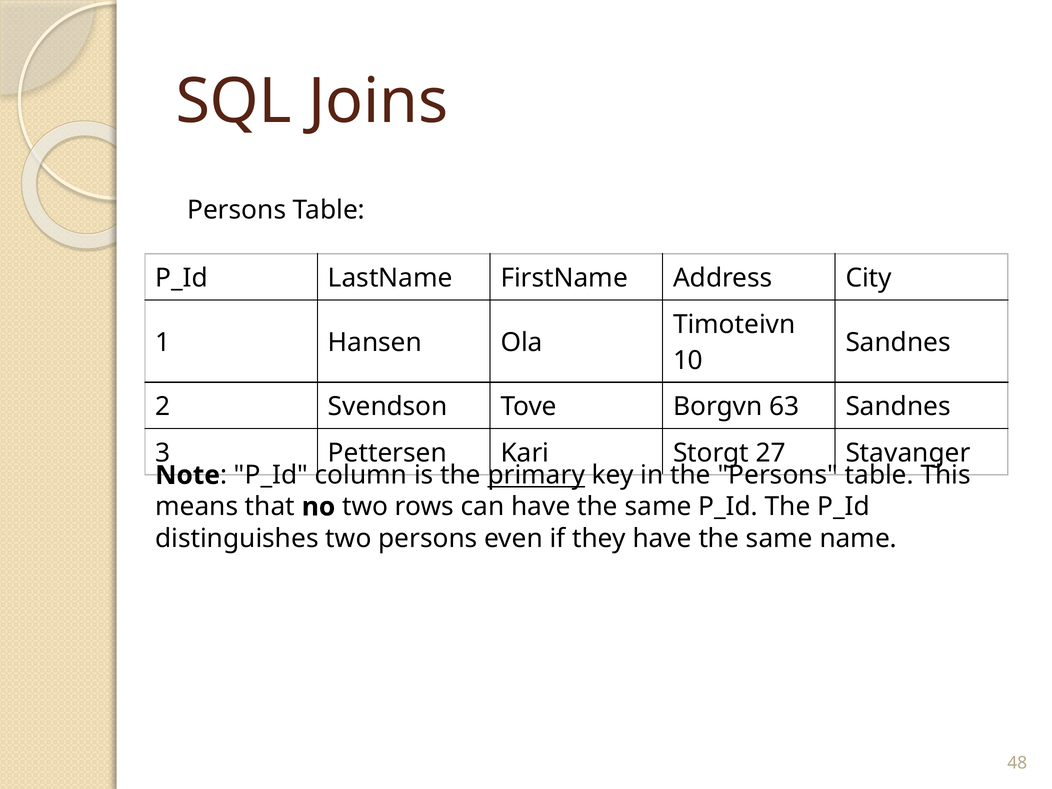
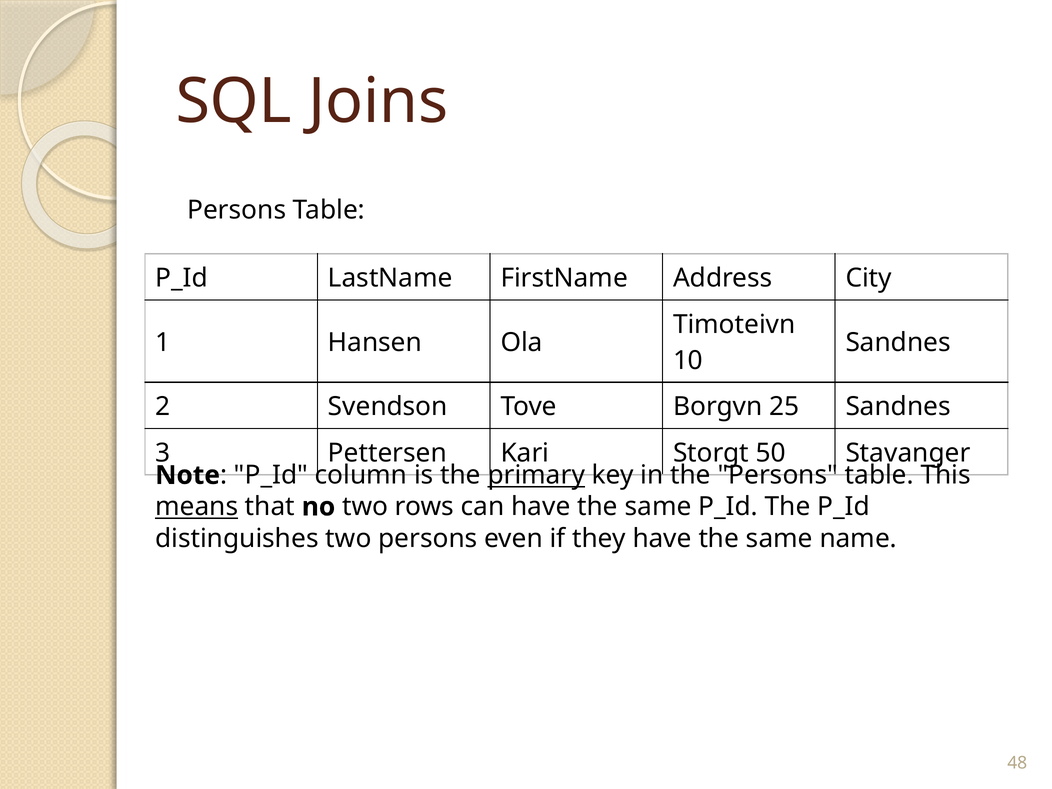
63: 63 -> 25
27: 27 -> 50
means underline: none -> present
